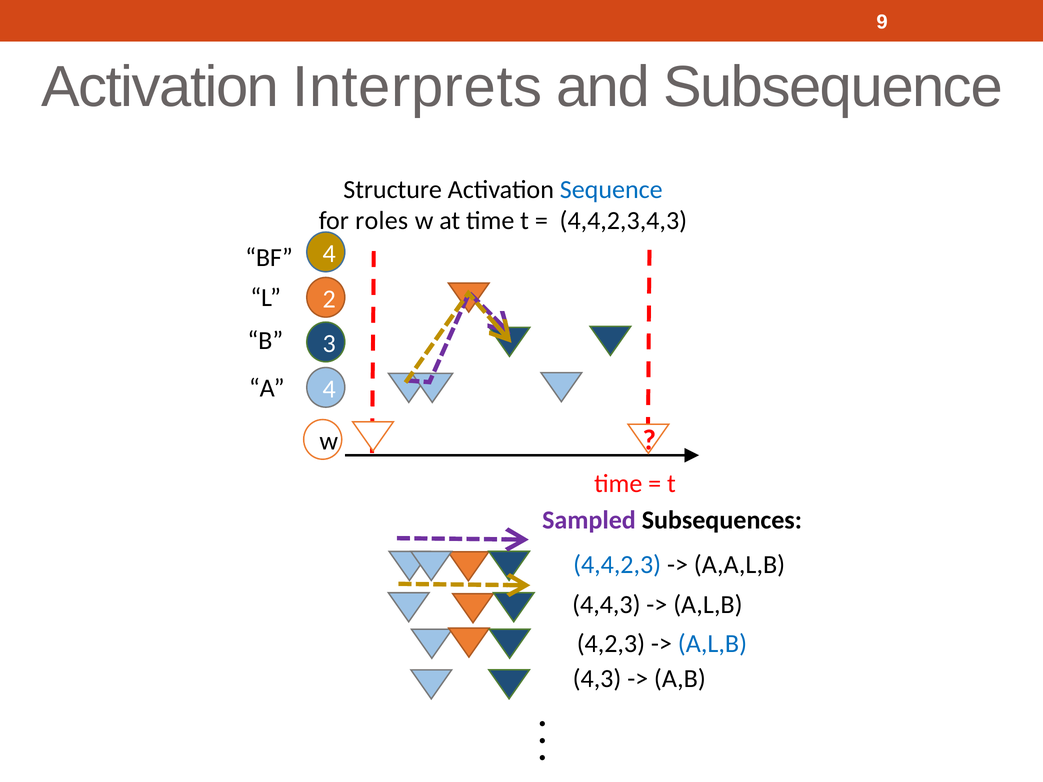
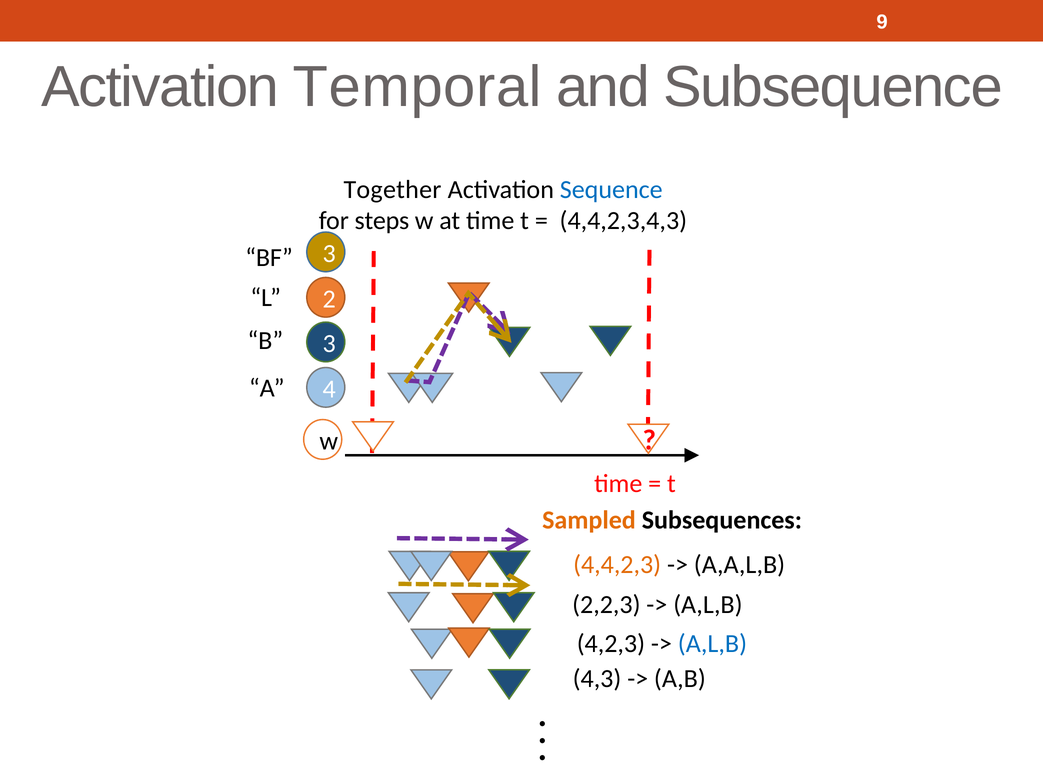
Interprets: Interprets -> Temporal
Structure: Structure -> Together
roles: roles -> steps
BF 4: 4 -> 3
Sampled colour: purple -> orange
4,4,2,3 colour: blue -> orange
4,4,3: 4,4,3 -> 2,2,3
